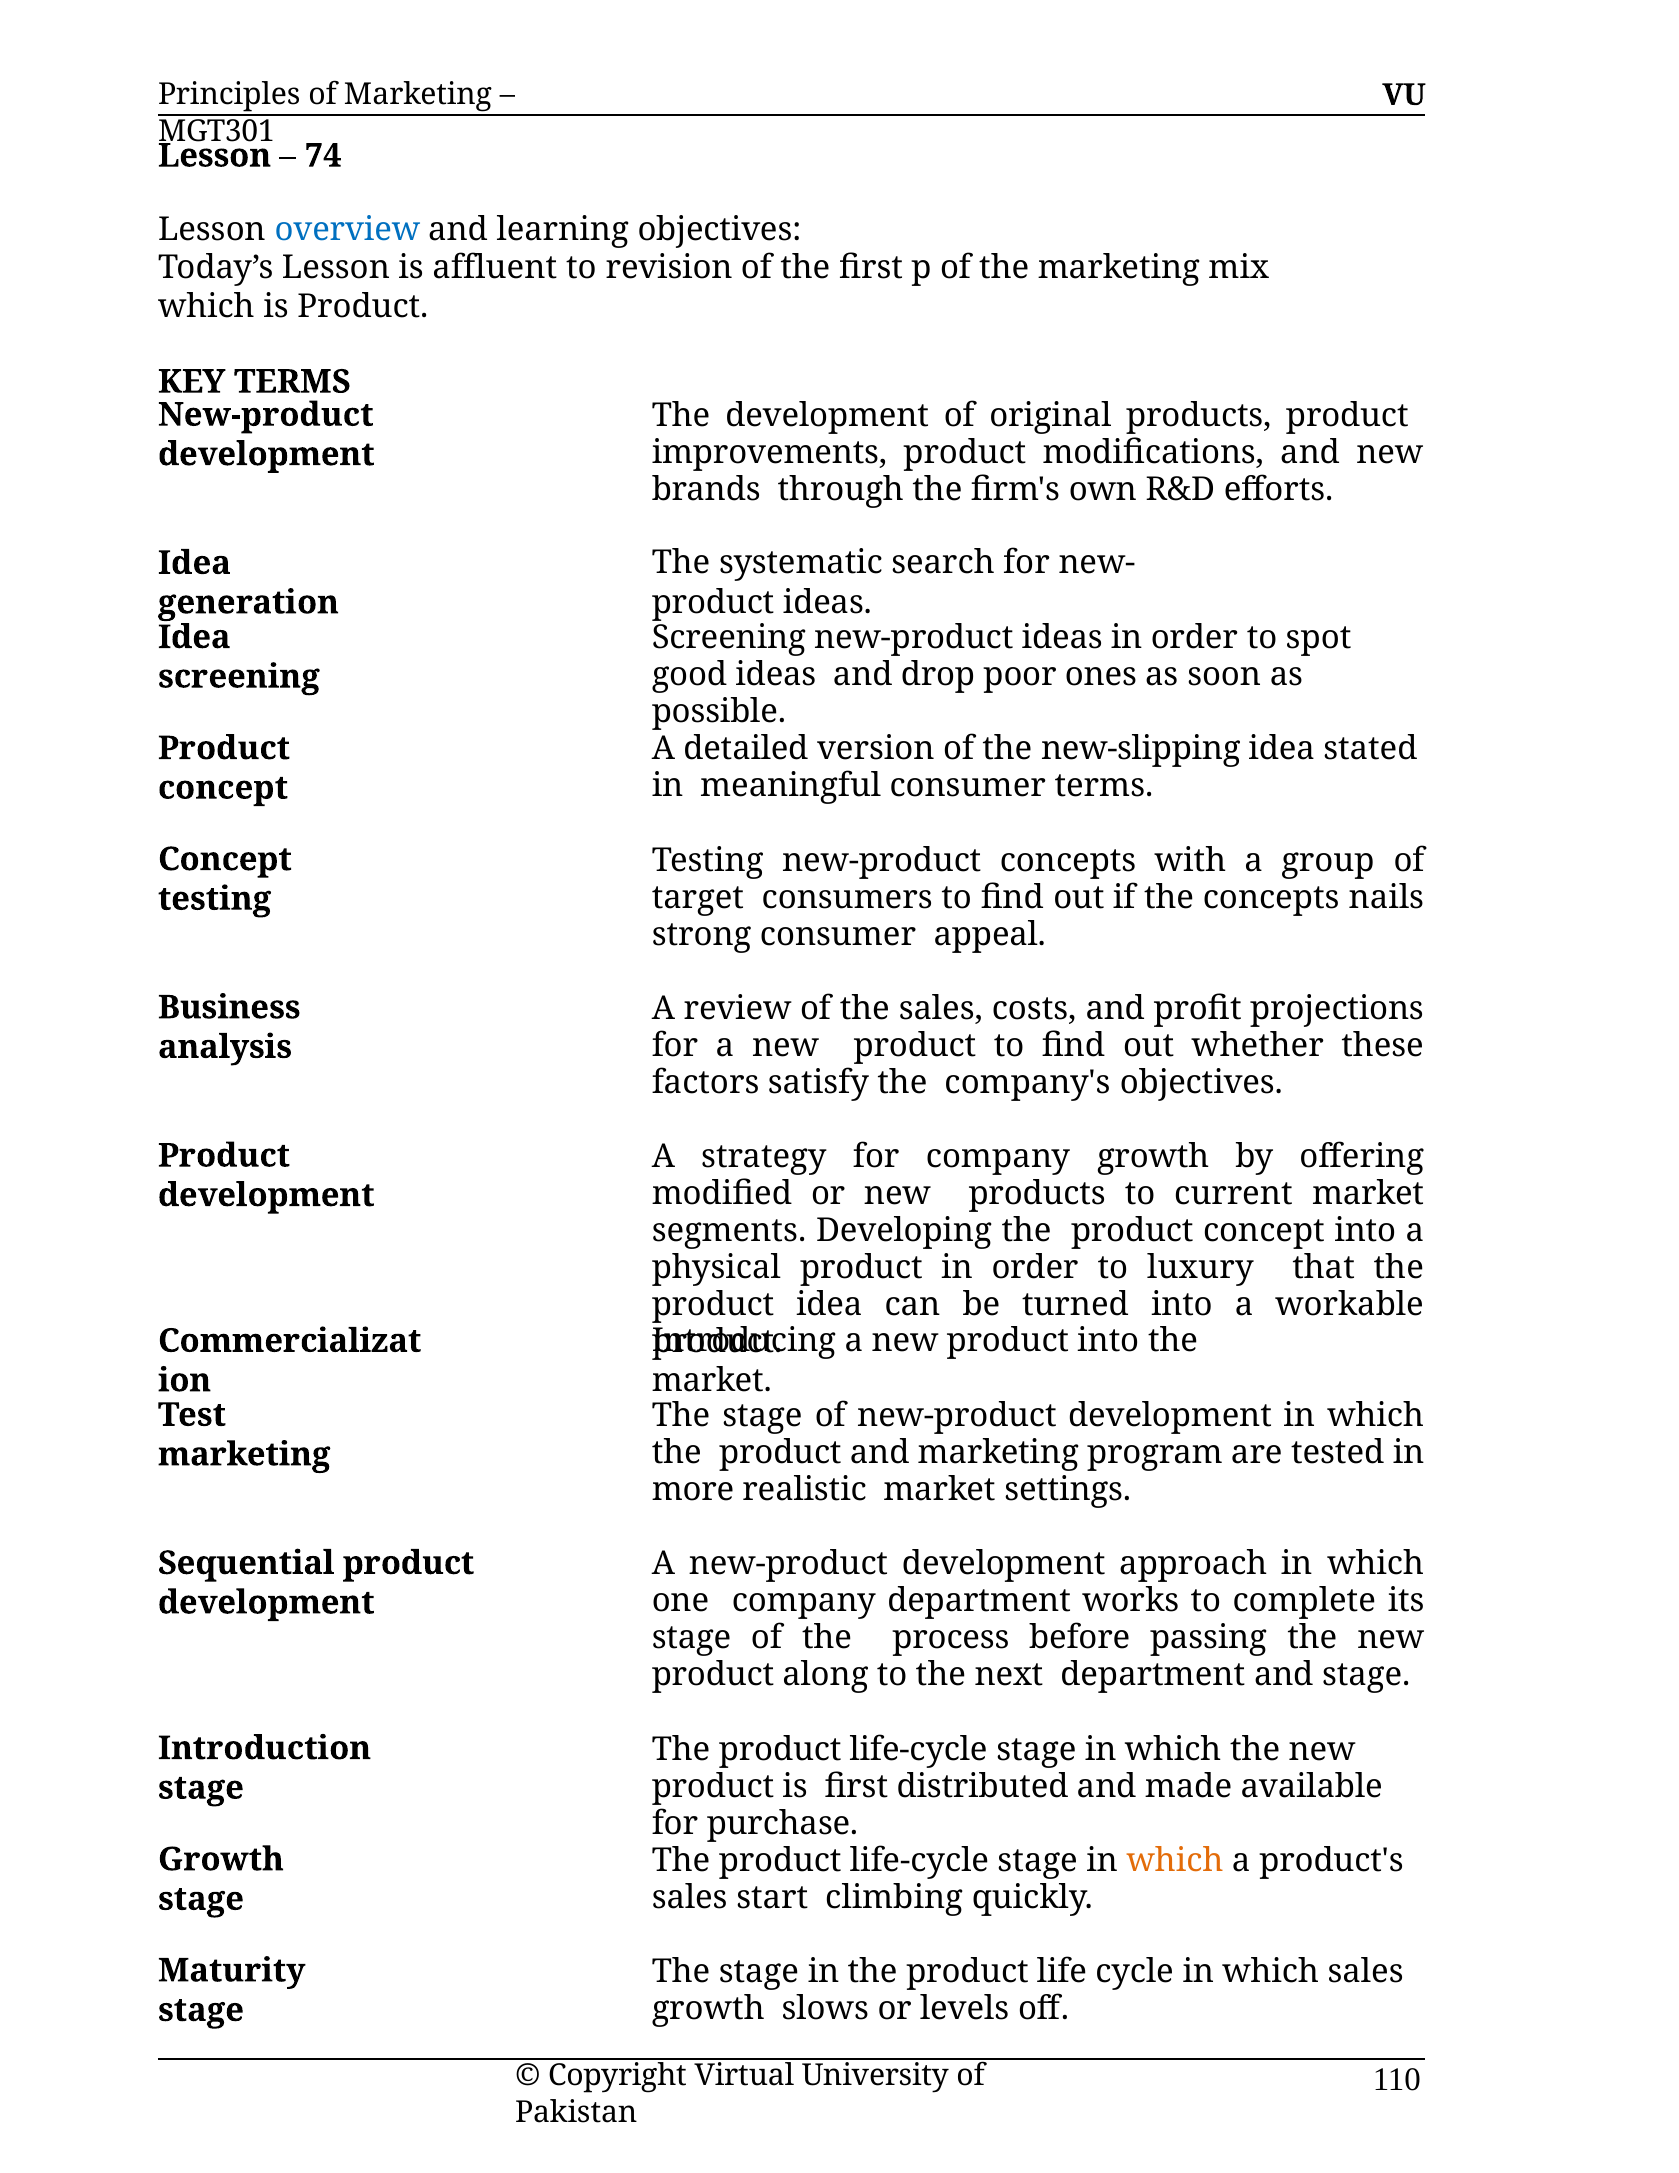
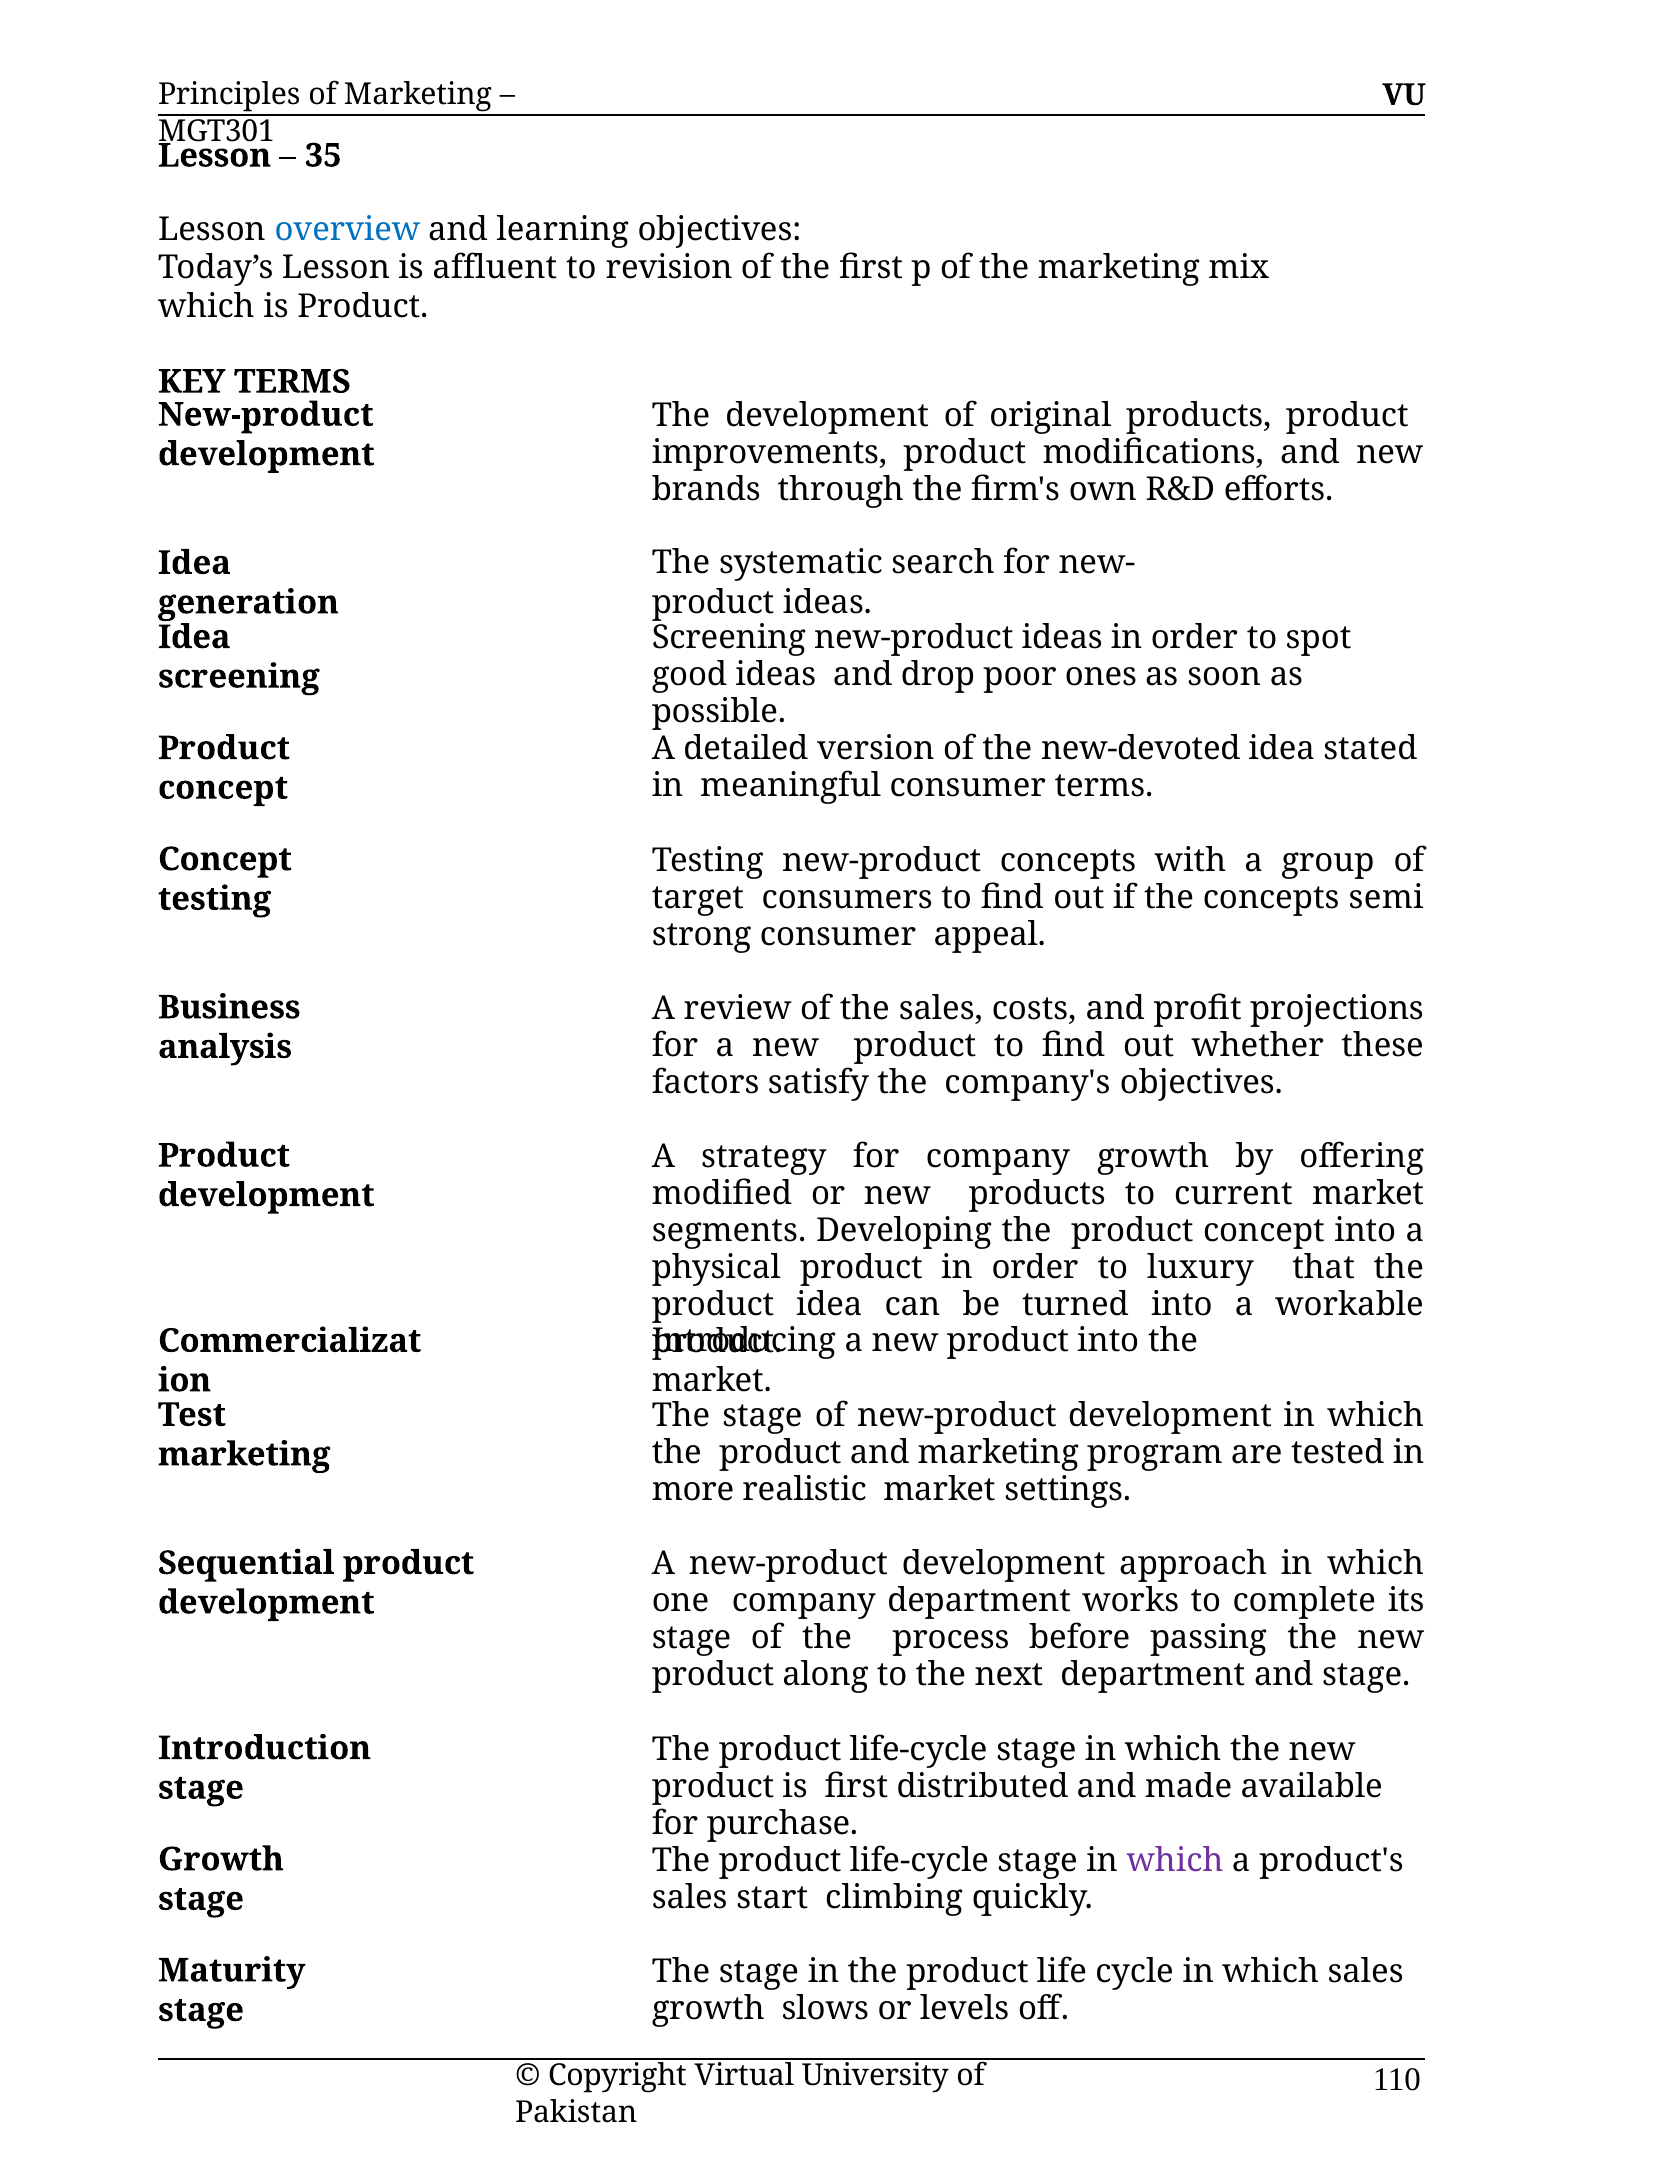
74: 74 -> 35
new-slipping: new-slipping -> new-devoted
nails: nails -> semi
which at (1175, 1860) colour: orange -> purple
